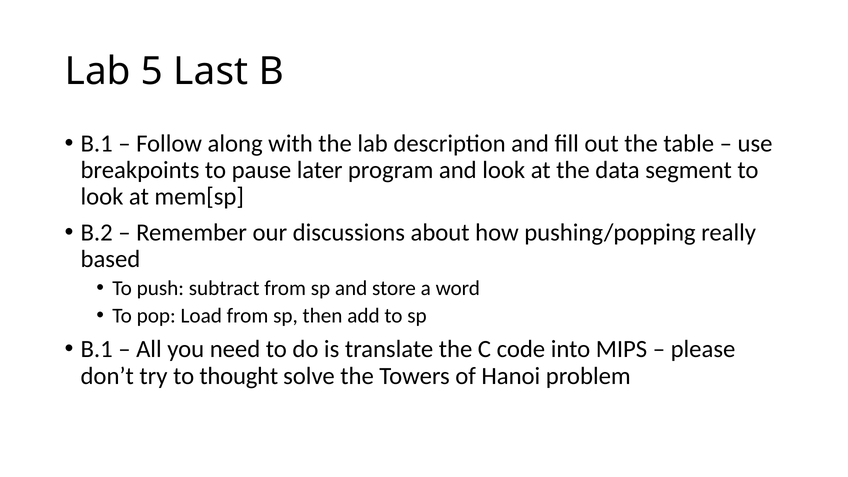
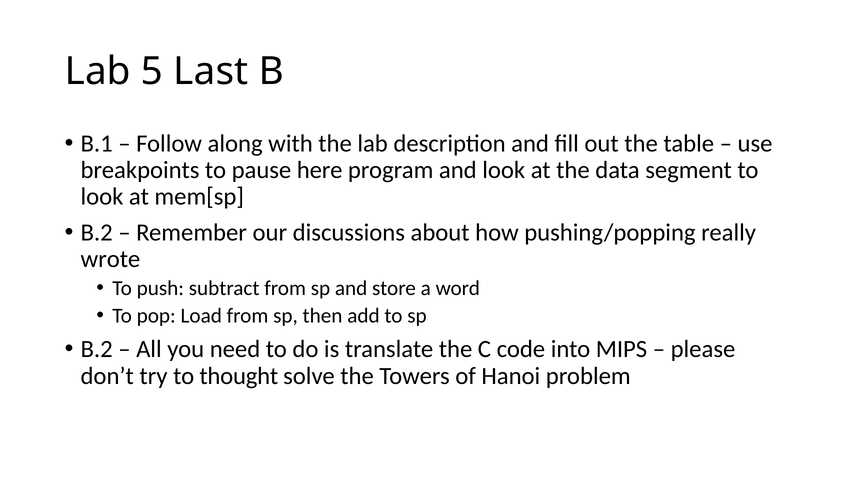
later: later -> here
based: based -> wrote
B.1 at (97, 349): B.1 -> B.2
